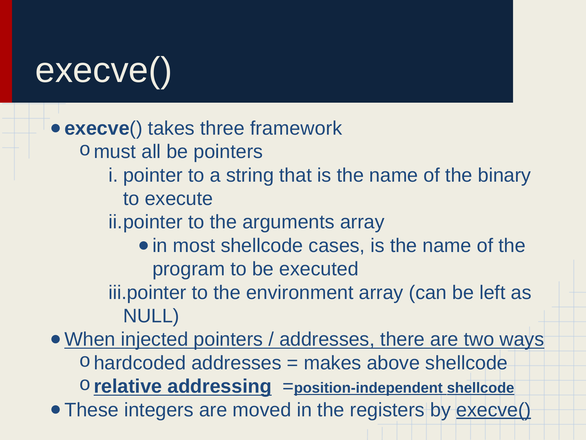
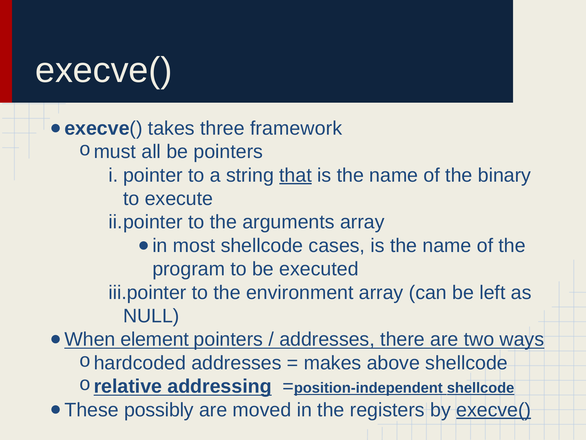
that underline: none -> present
injected: injected -> element
integers: integers -> possibly
